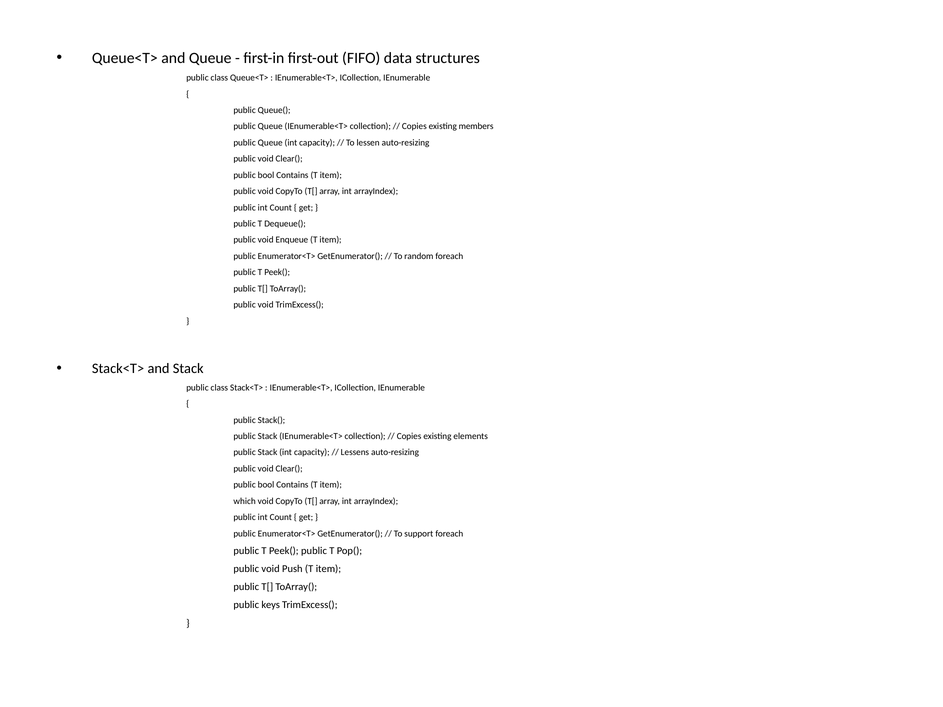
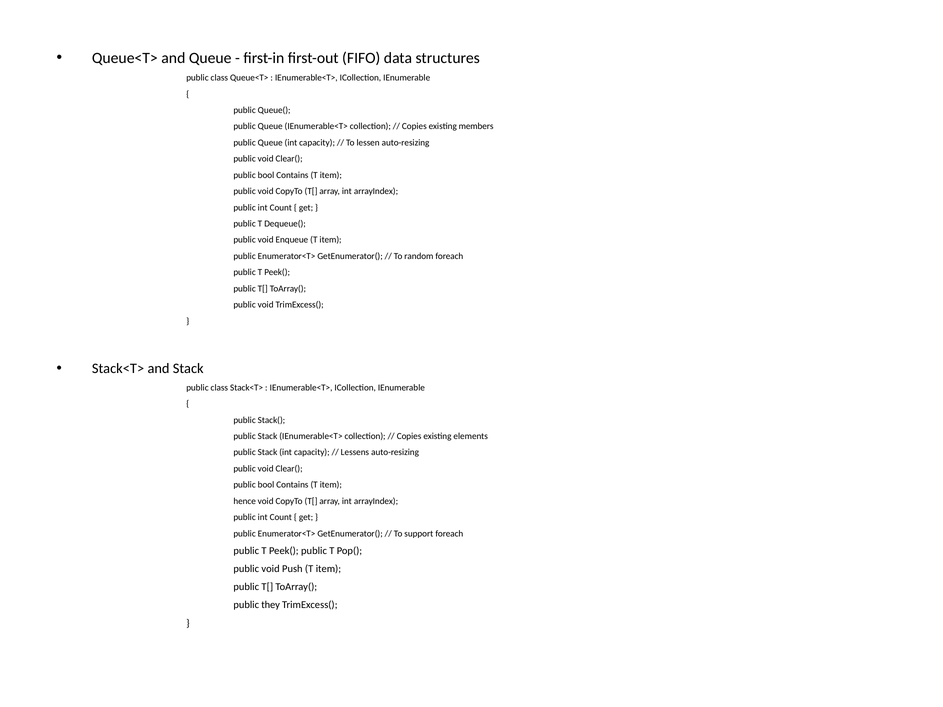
which: which -> hence
keys: keys -> they
